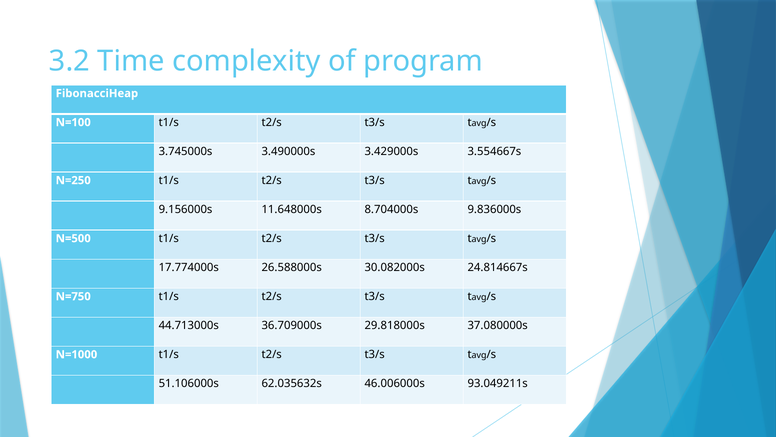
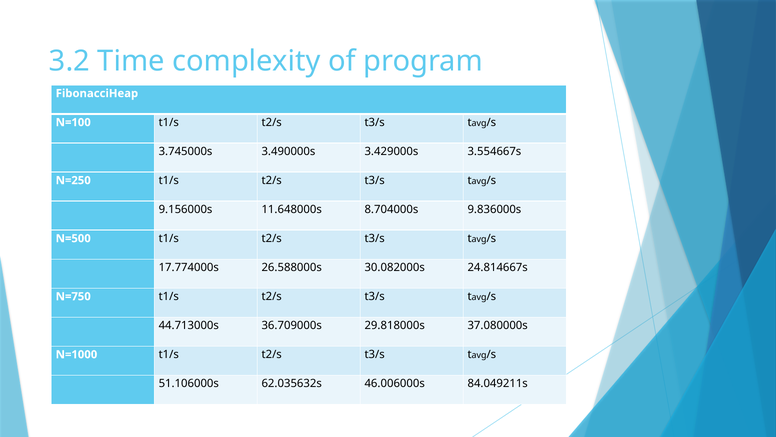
93.049211s: 93.049211s -> 84.049211s
